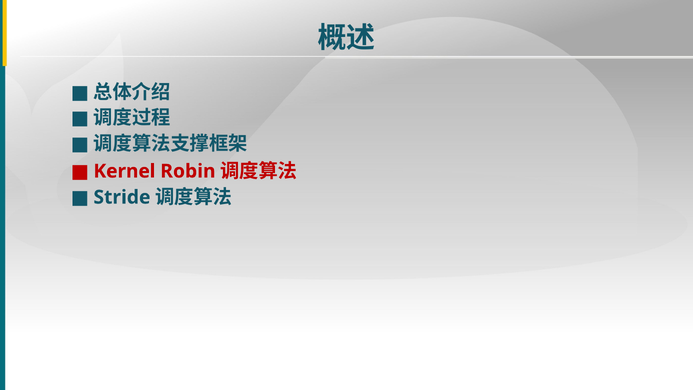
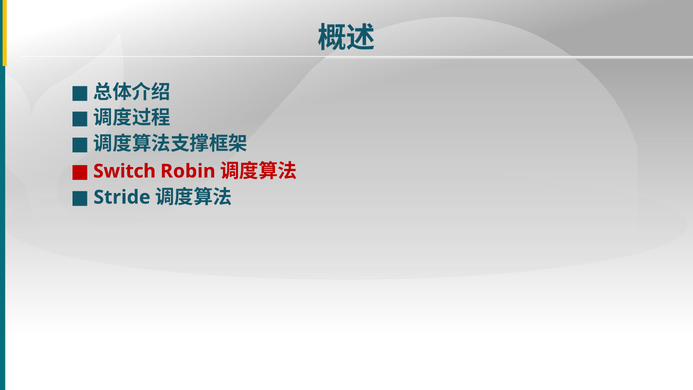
Kernel: Kernel -> Switch
